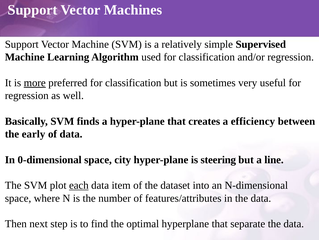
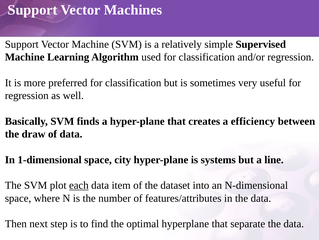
more underline: present -> none
early: early -> draw
0-dimensional: 0-dimensional -> 1-dimensional
steering: steering -> systems
